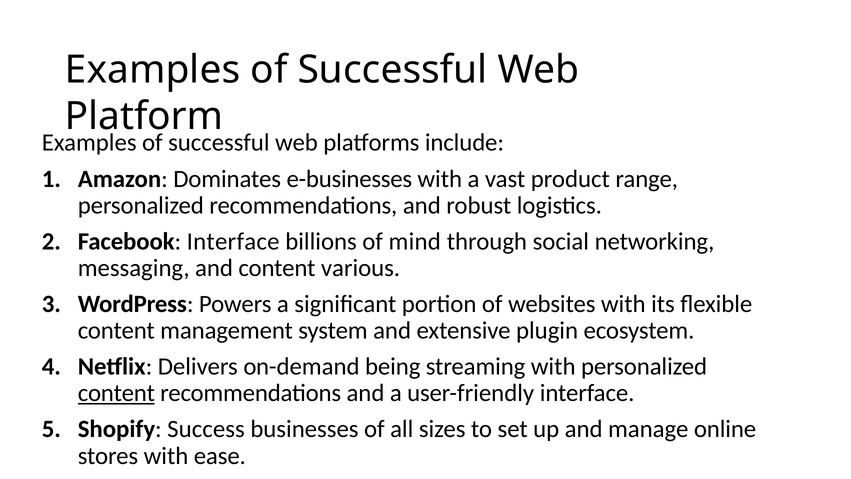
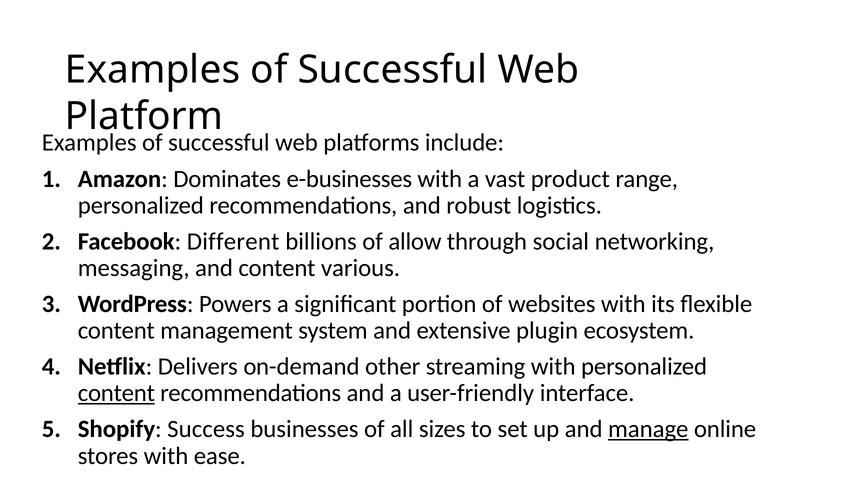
Facebook Interface: Interface -> Different
mind: mind -> allow
being: being -> other
manage underline: none -> present
